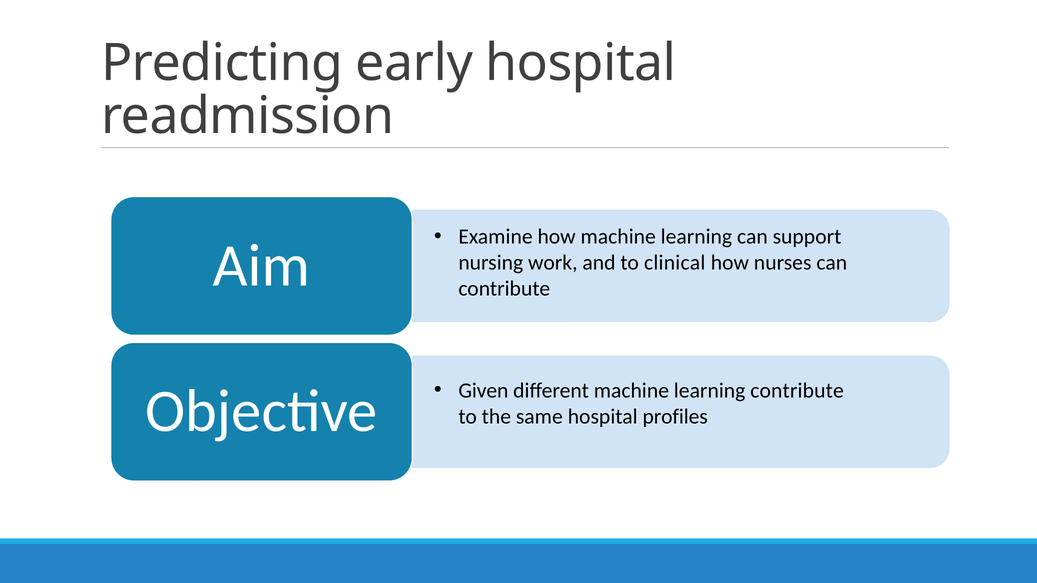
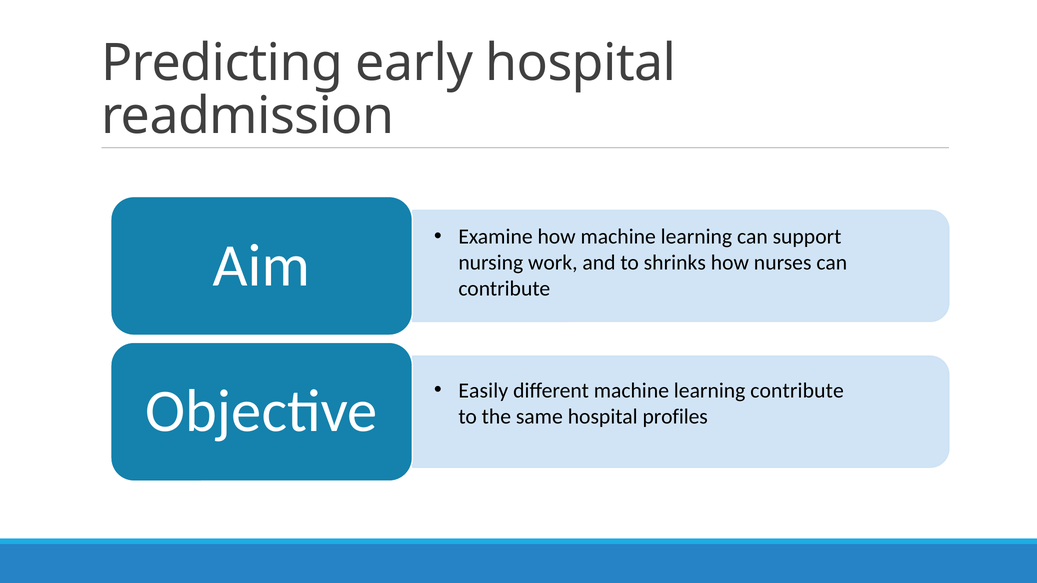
clinical: clinical -> shrinks
Given: Given -> Easily
